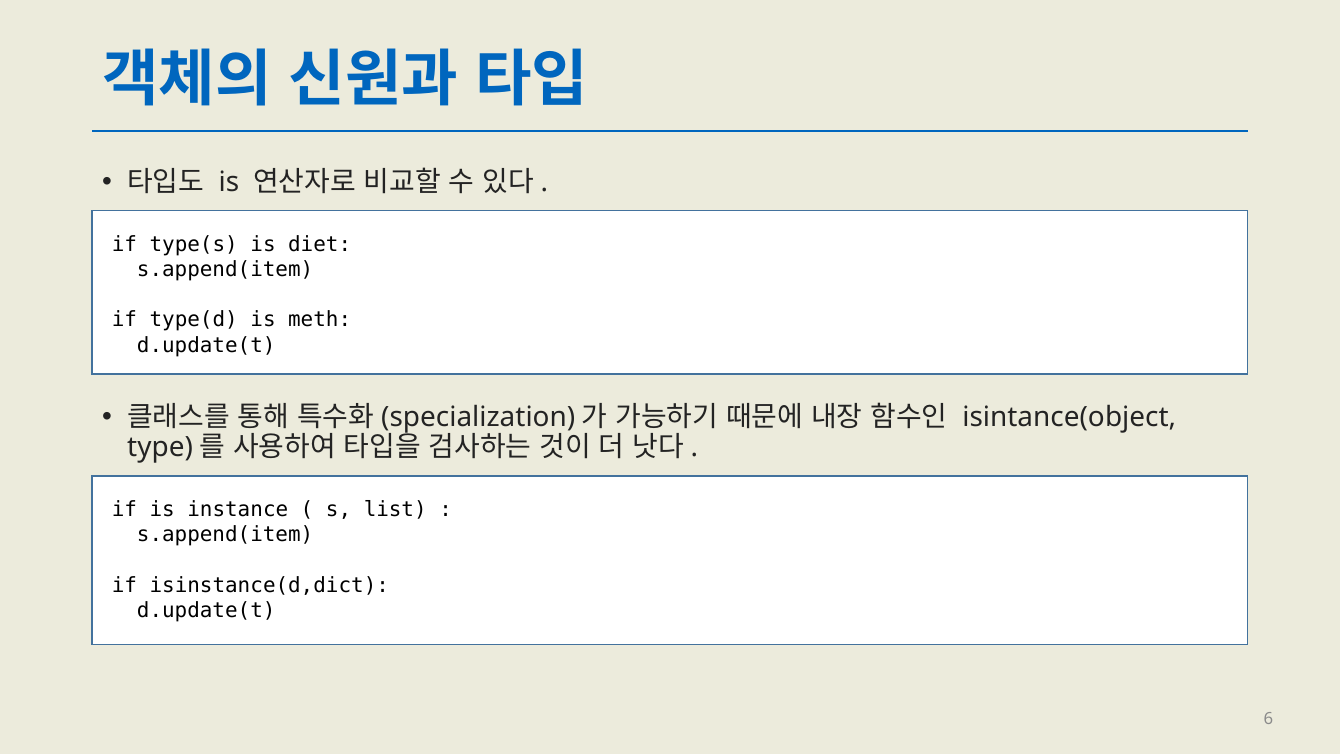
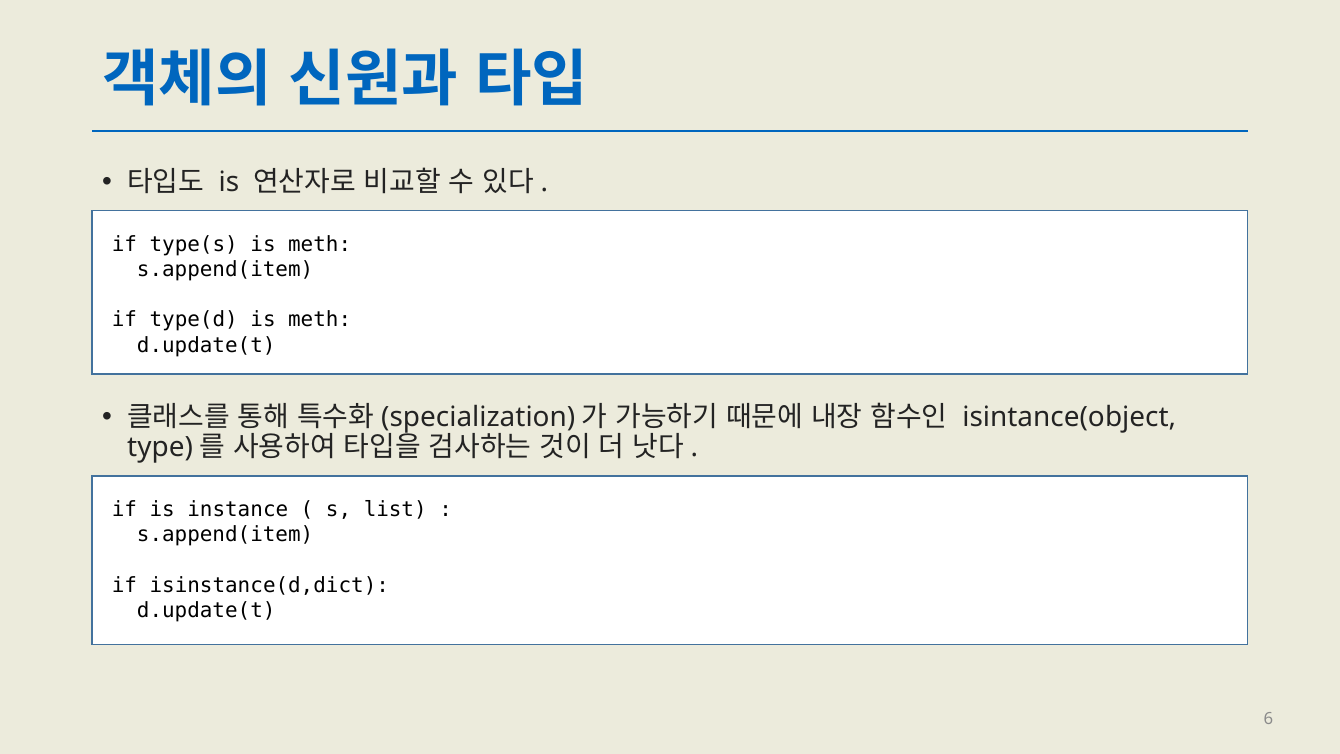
type(s is diet: diet -> meth
